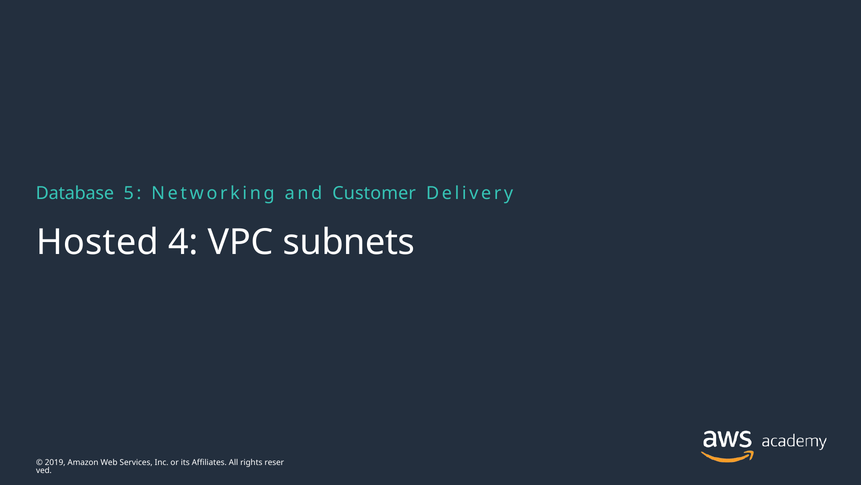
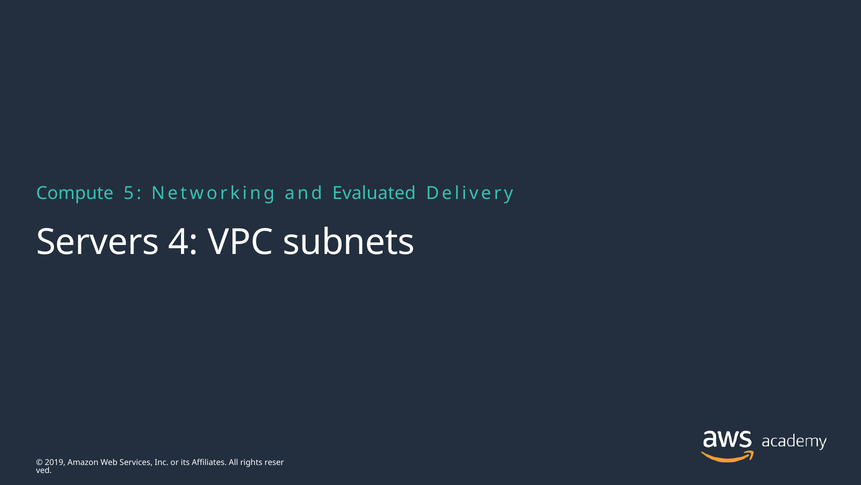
Database: Database -> Compute
Customer: Customer -> Evaluated
Hosted: Hosted -> Servers
